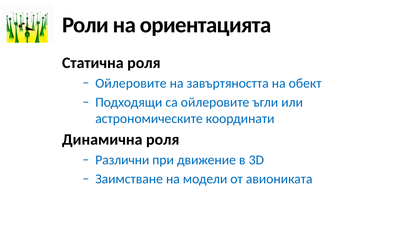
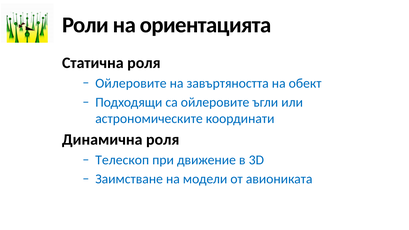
Различни: Различни -> Телескоп
